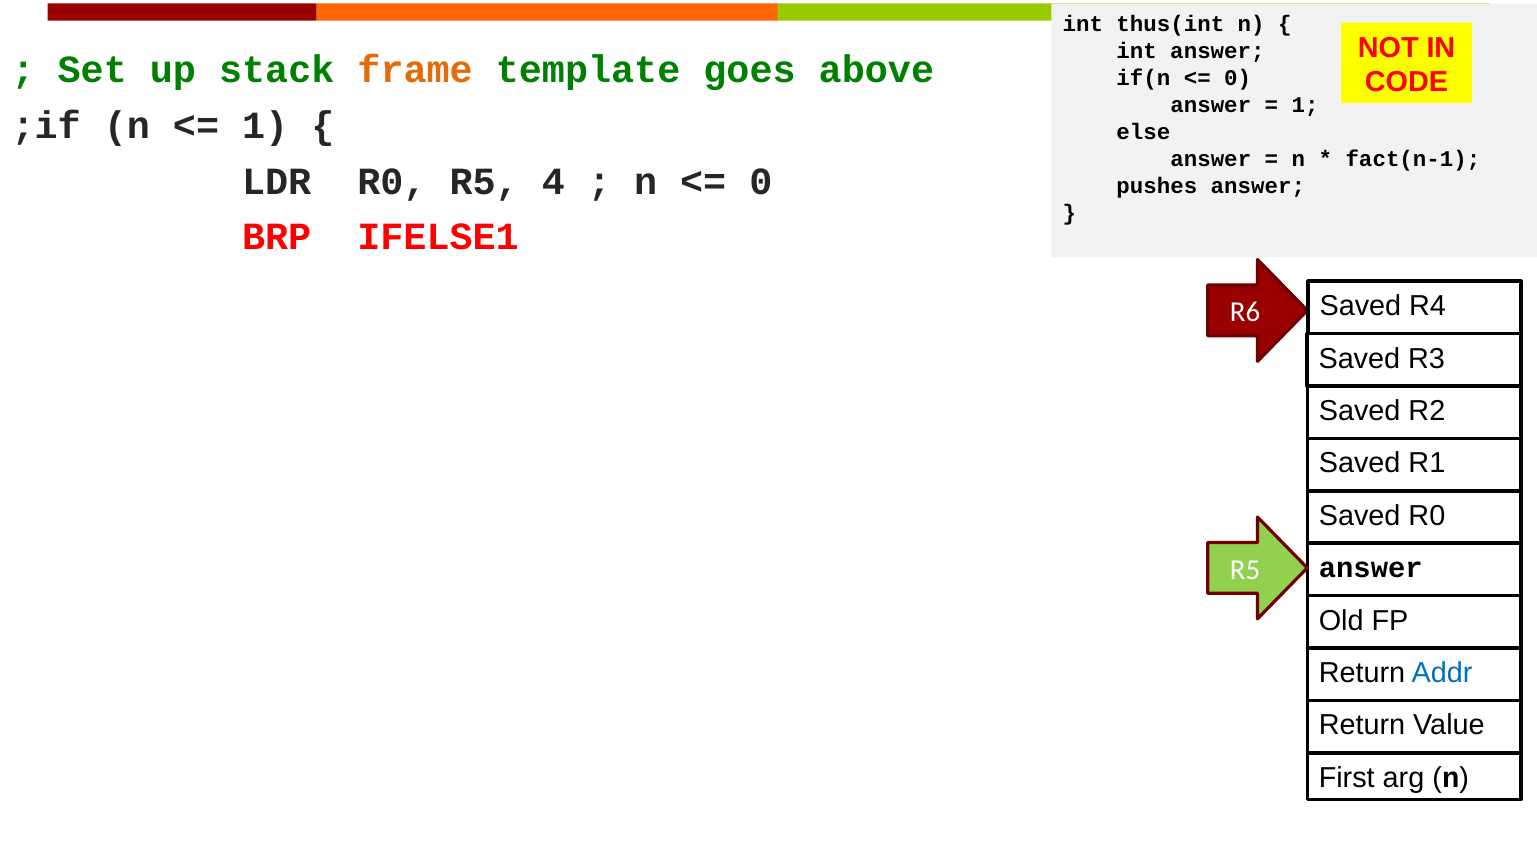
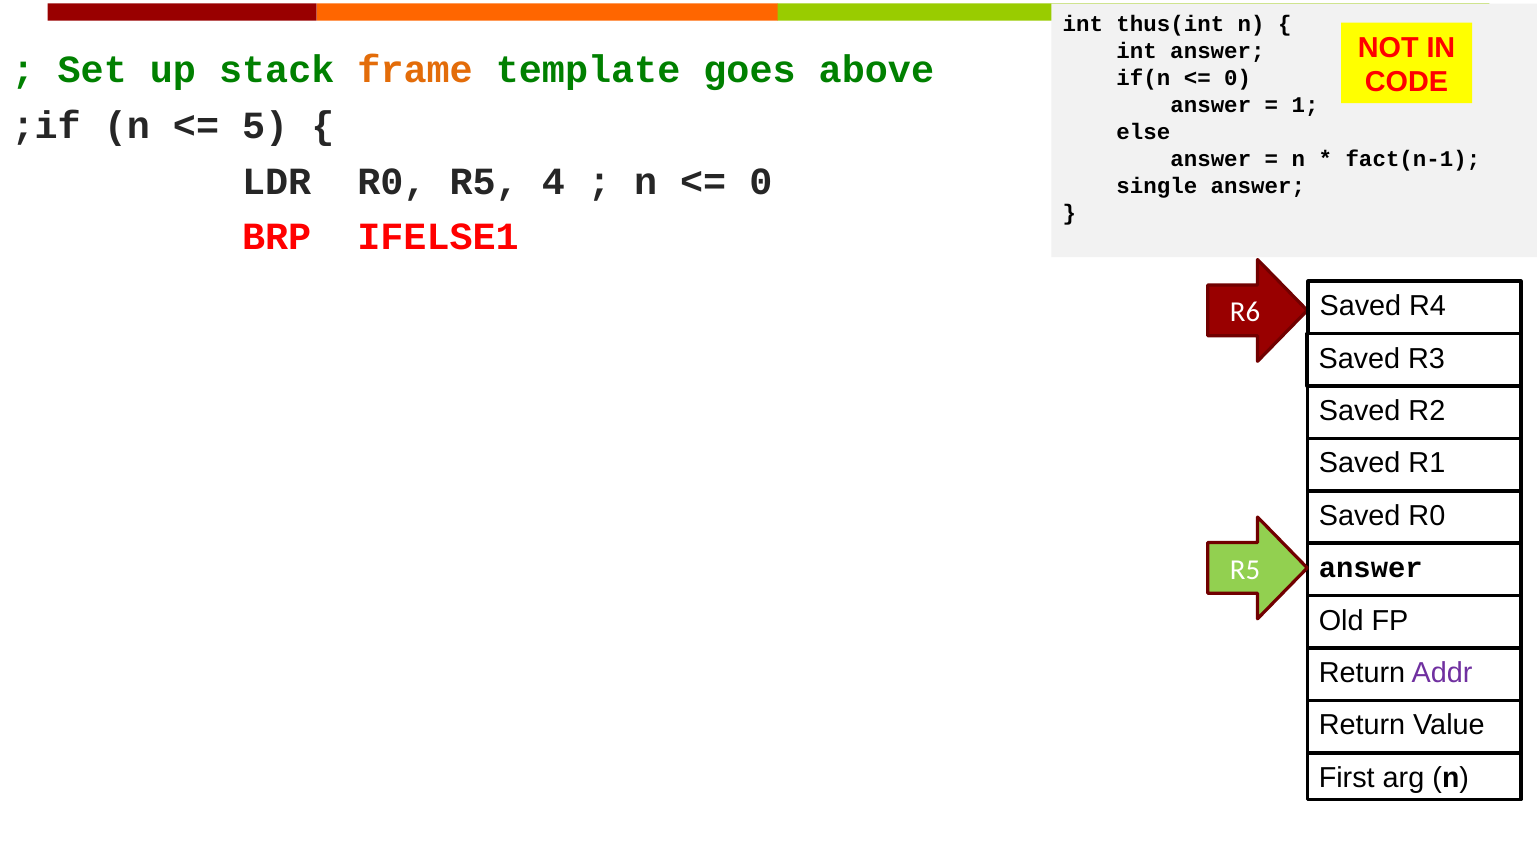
1 at (265, 126): 1 -> 5
pushes: pushes -> single
Addr colour: blue -> purple
